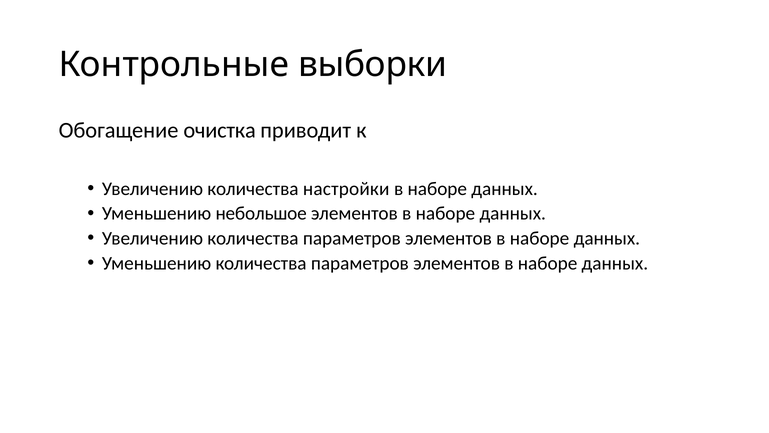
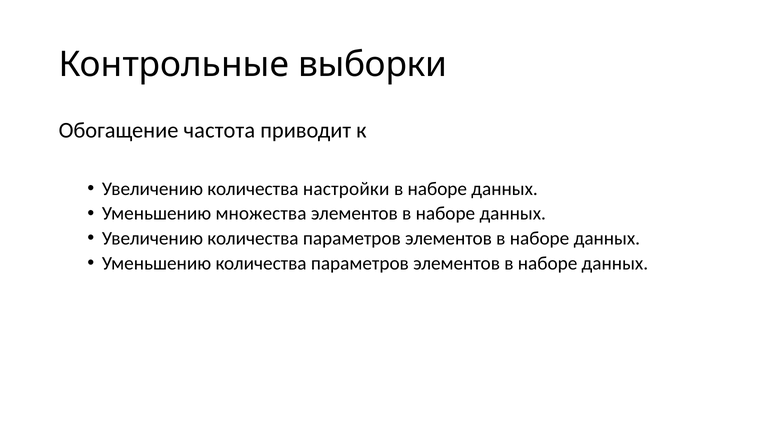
очистка: очистка -> частота
небольшое: небольшое -> множества
